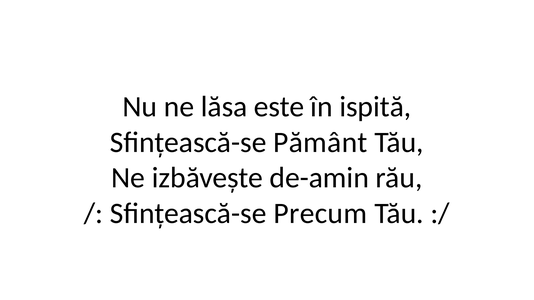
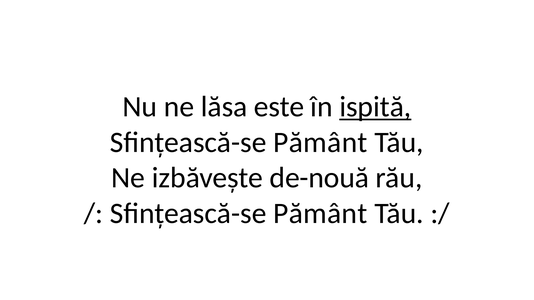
ispită underline: none -> present
de-amin: de-amin -> de-nouă
Precum at (320, 214): Precum -> Pământ
